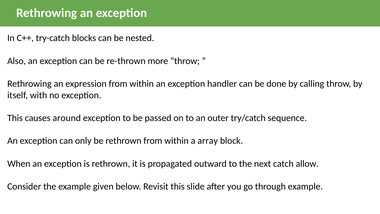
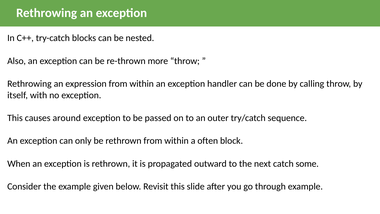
array: array -> often
allow: allow -> some
